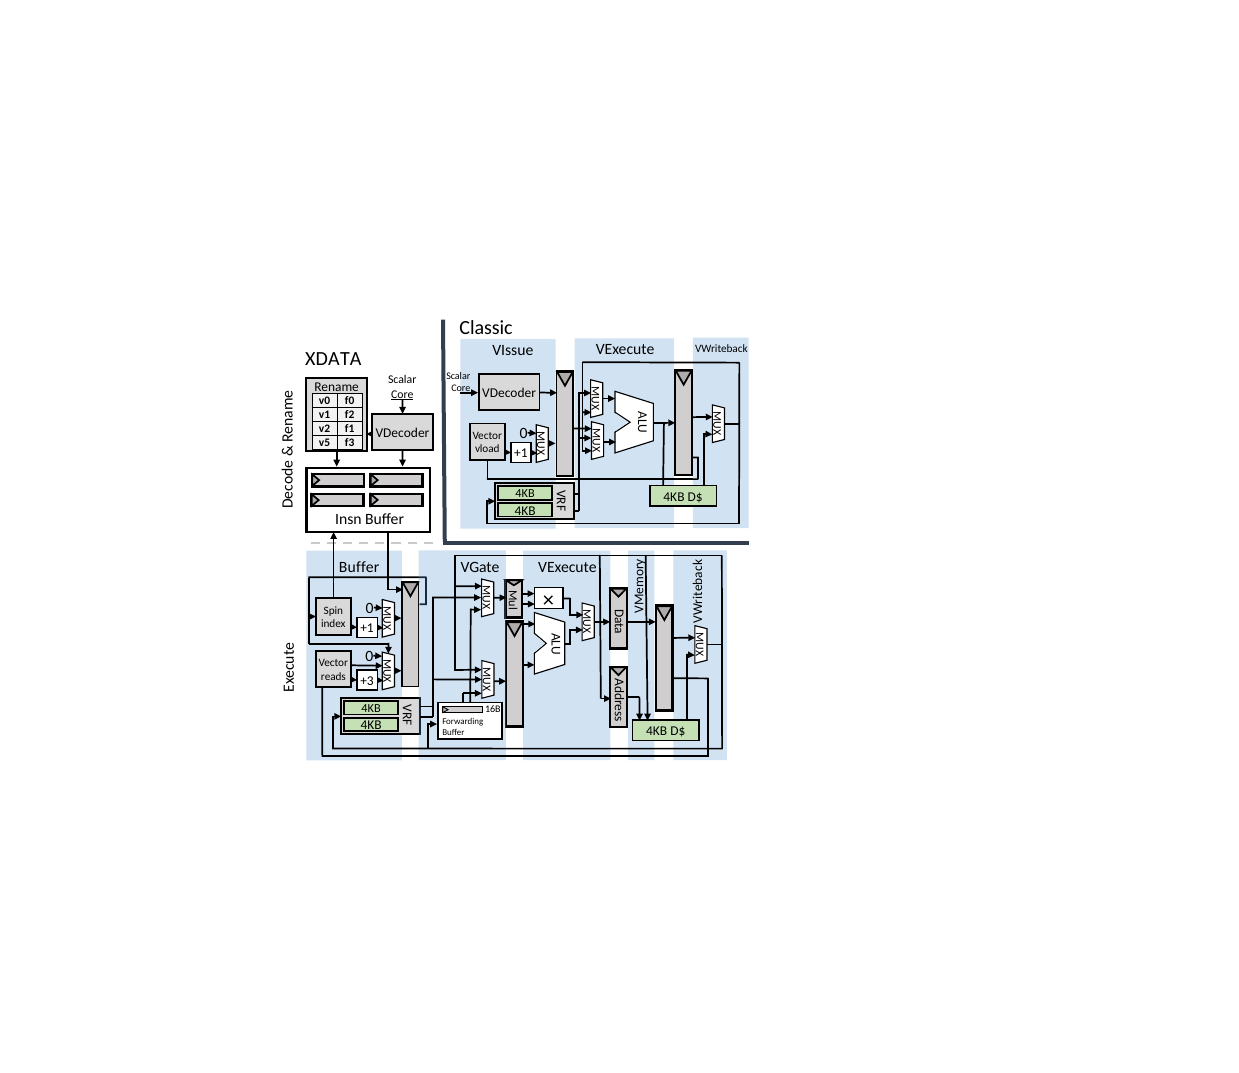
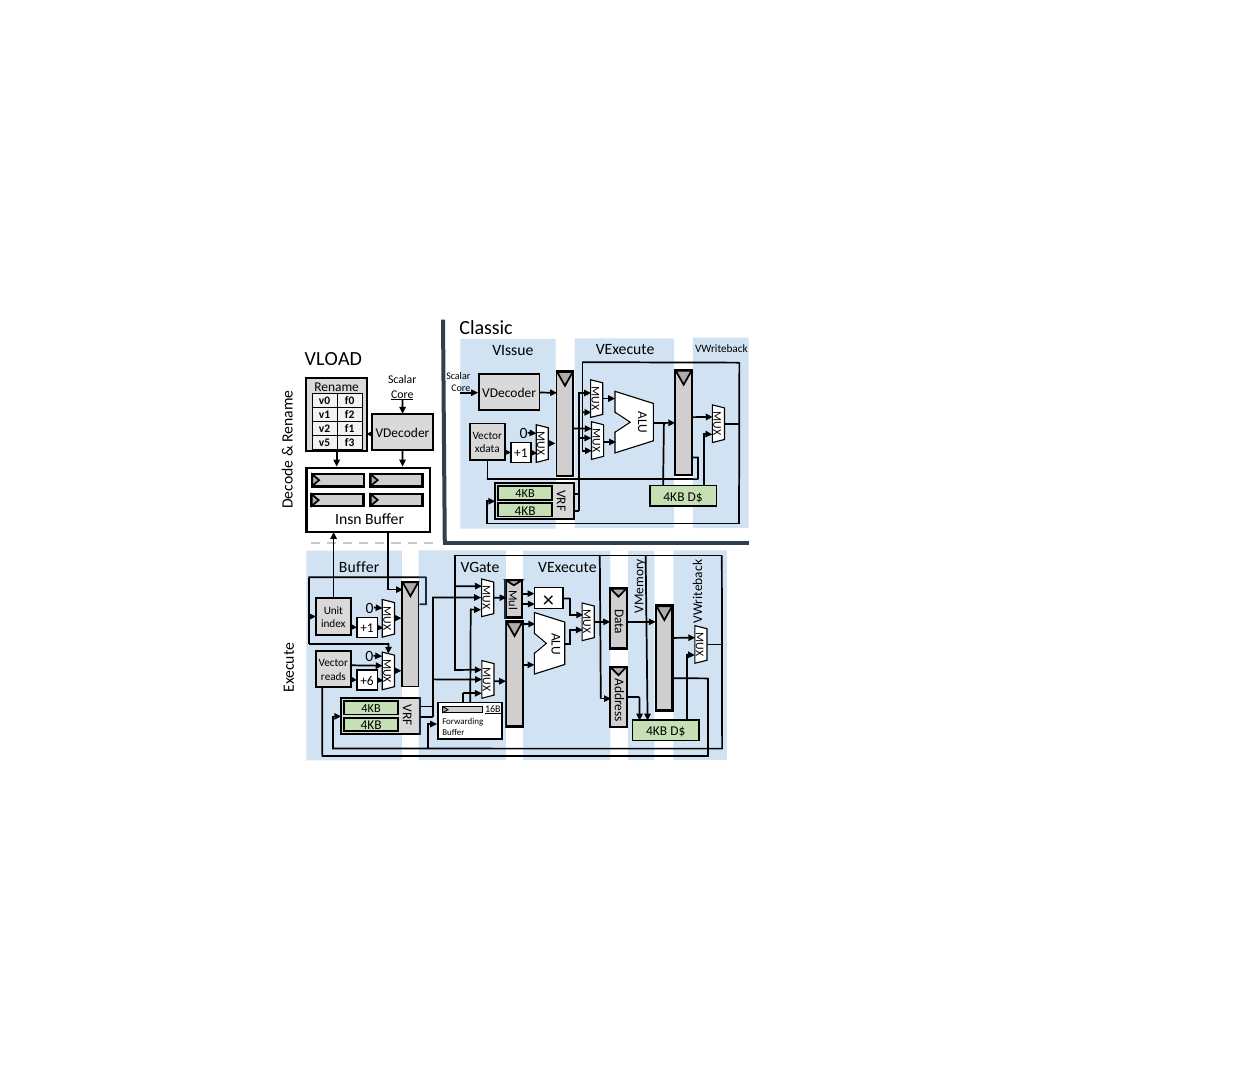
XDATA: XDATA -> VLOAD
vload: vload -> xdata
Spin: Spin -> Unit
+3: +3 -> +6
16B underline: none -> present
